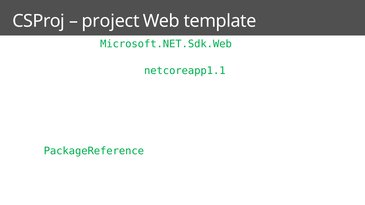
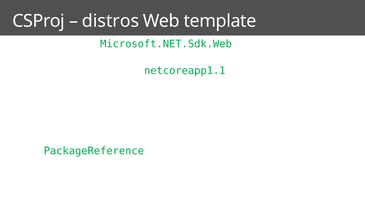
project: project -> distros
